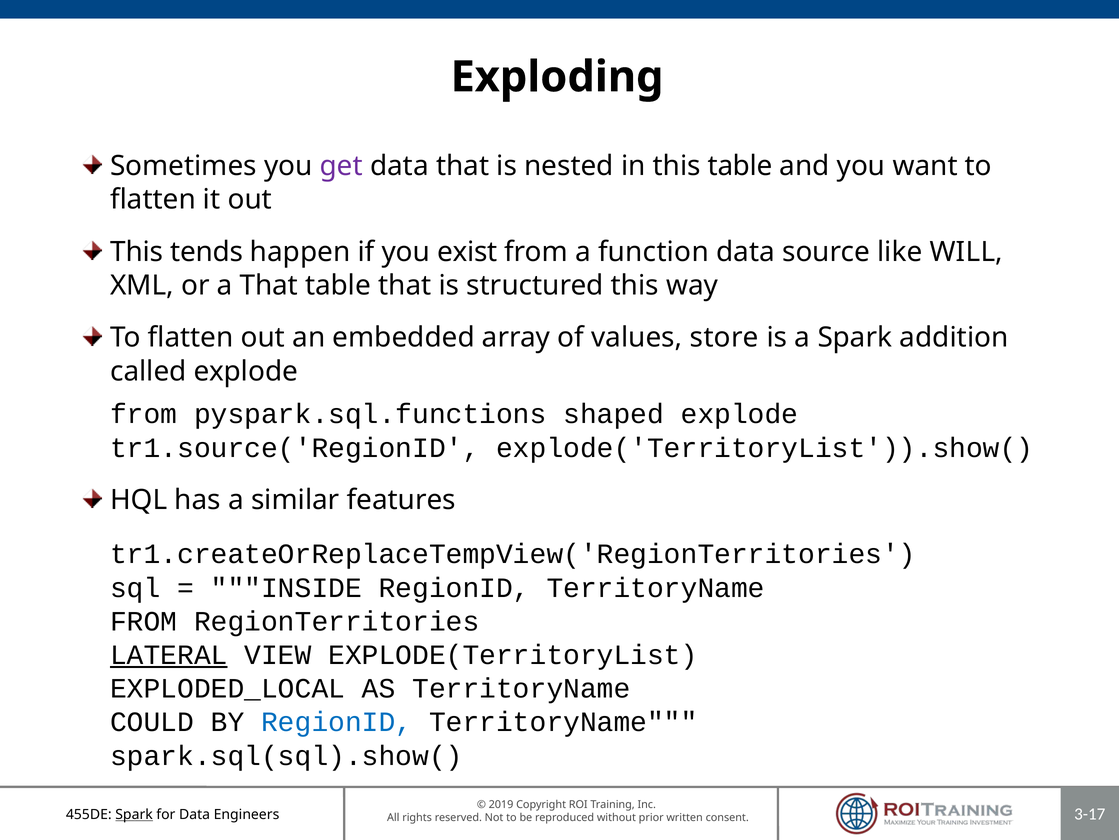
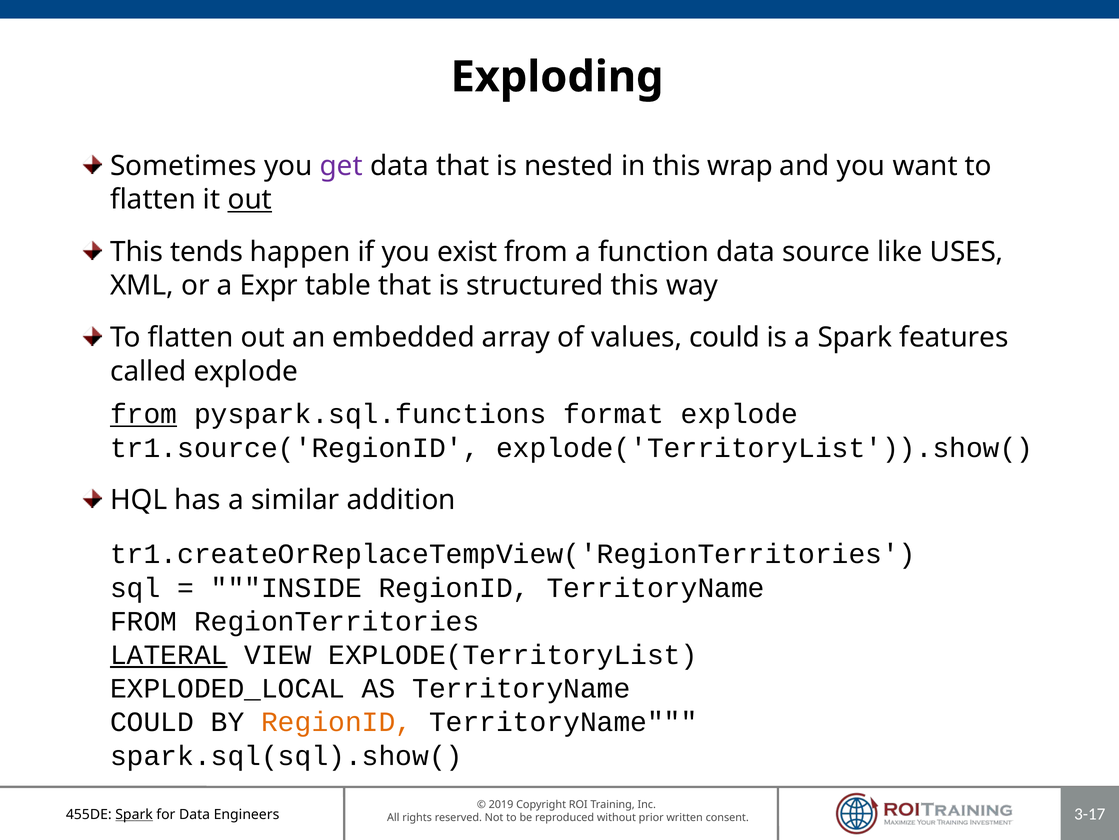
this table: table -> wrap
out at (250, 199) underline: none -> present
WILL: WILL -> USES
a That: That -> Expr
values store: store -> could
addition: addition -> features
from at (144, 414) underline: none -> present
shaped: shaped -> format
features: features -> addition
RegionID at (337, 722) colour: blue -> orange
